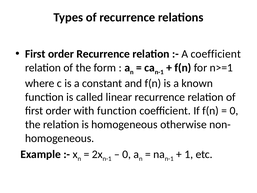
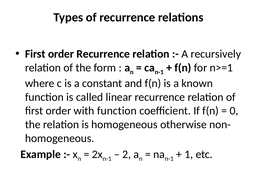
A coefficient: coefficient -> recursively
0 at (127, 154): 0 -> 2
